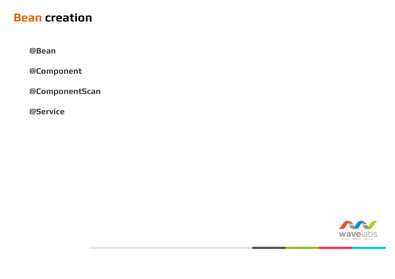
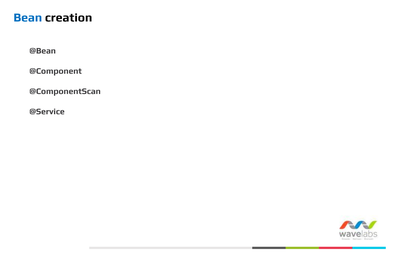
Bean colour: orange -> blue
